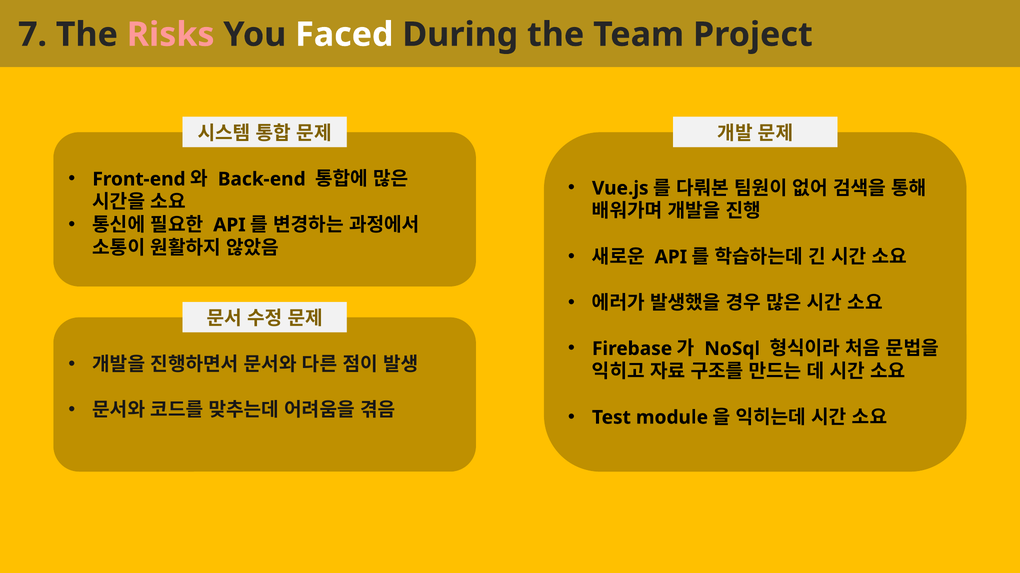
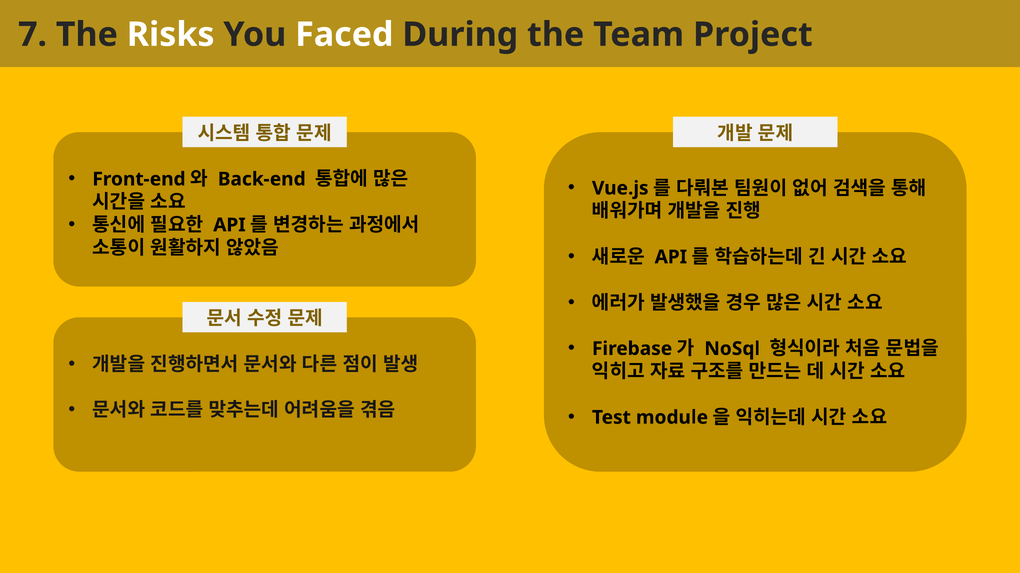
Risks colour: pink -> white
